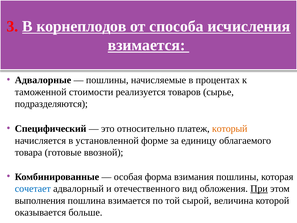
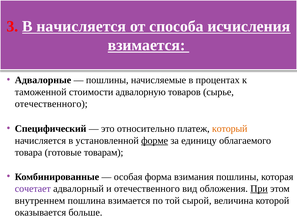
В корнеплодов: корнеплодов -> начисляется
реализуется: реализуется -> адвалорную
подразделяются at (51, 104): подразделяются -> отечественного
форме underline: none -> present
ввозной: ввозной -> товарам
сочетает colour: blue -> purple
выполнения: выполнения -> внутреннем
